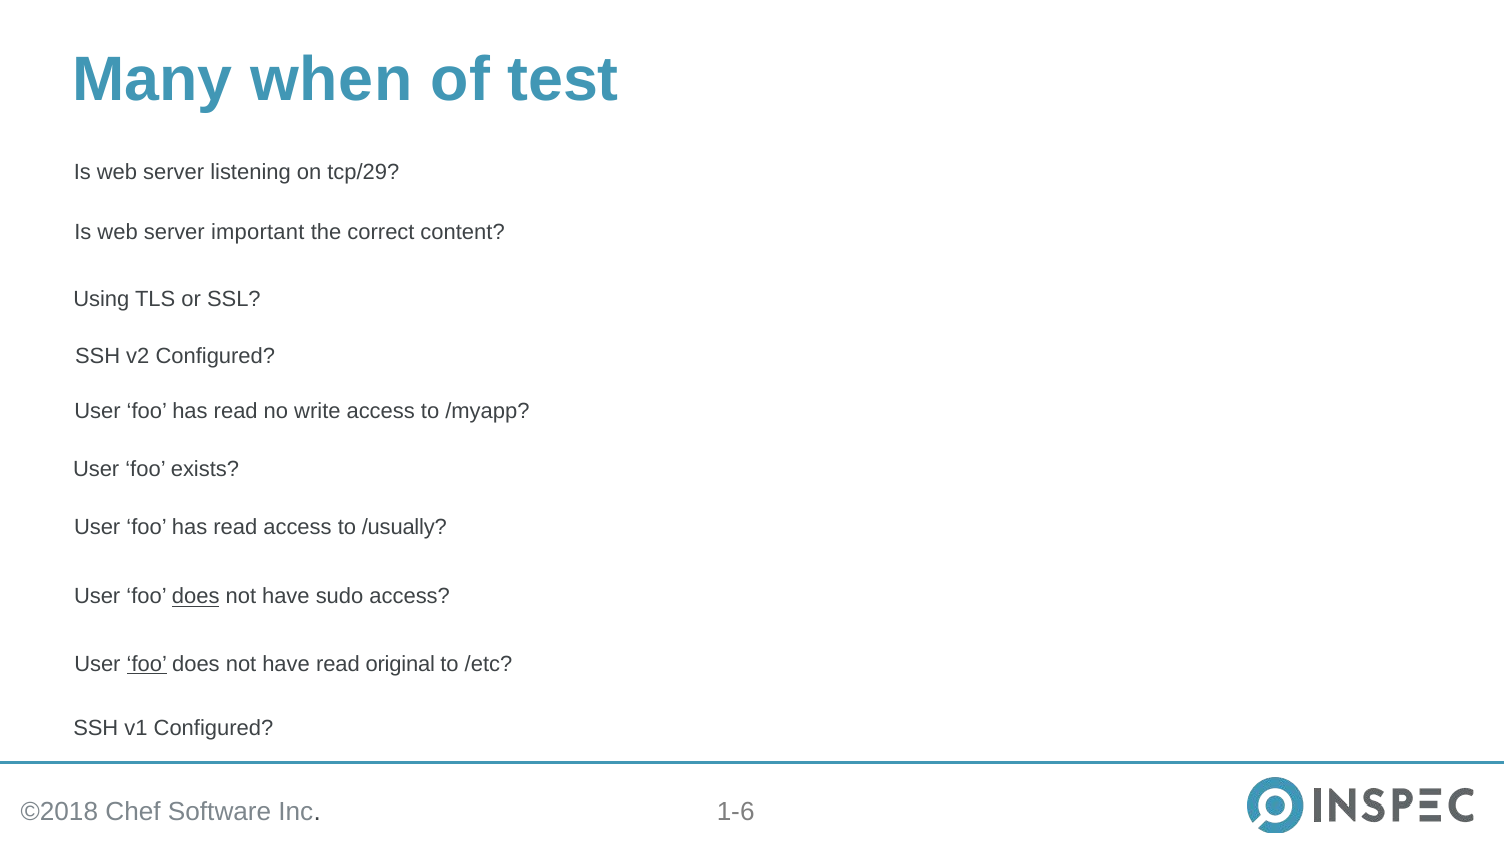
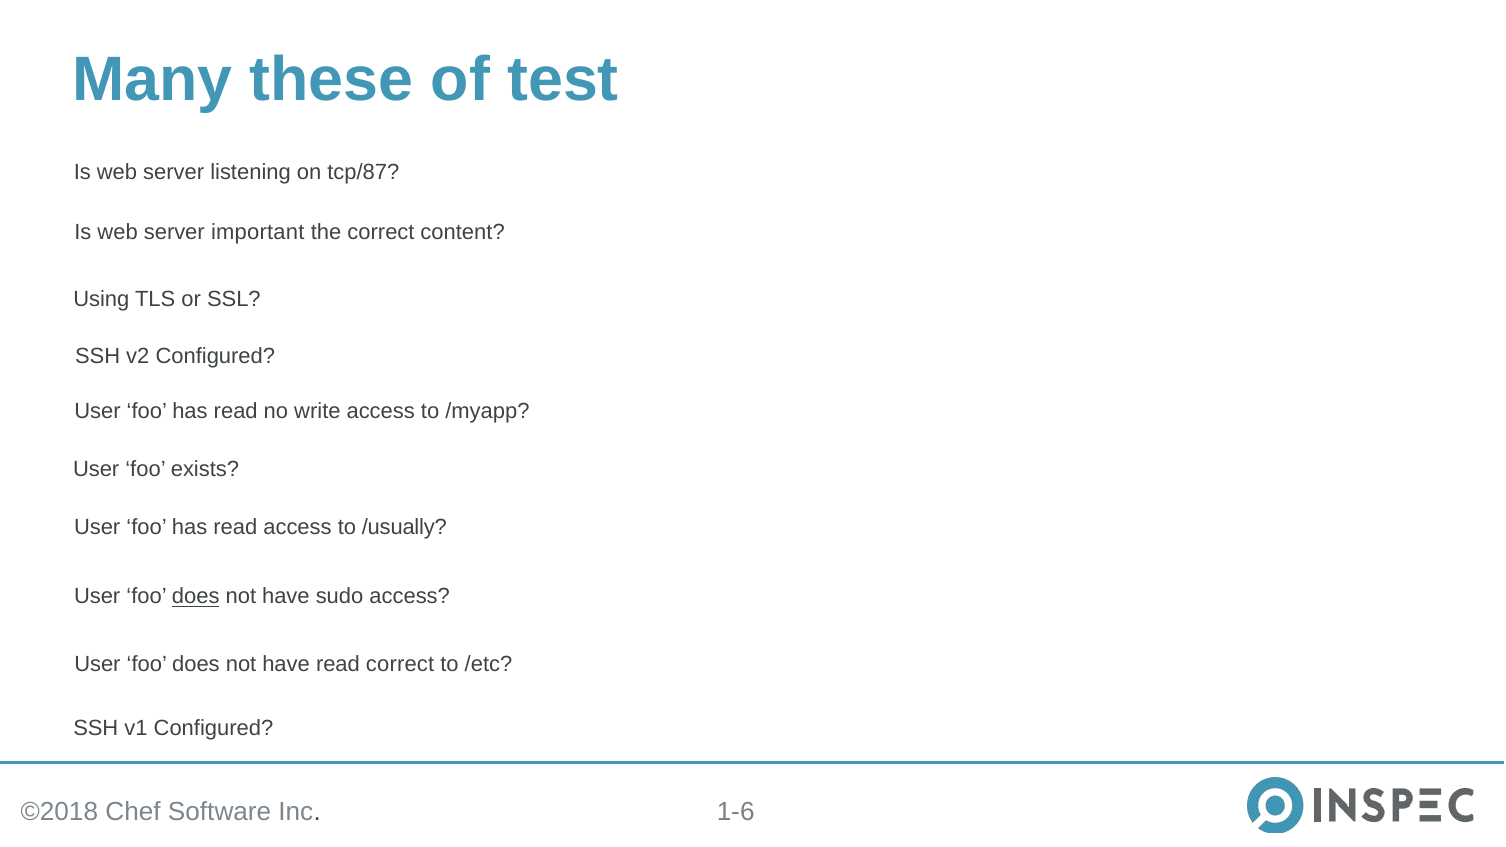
when: when -> these
tcp/29: tcp/29 -> tcp/87
foo at (147, 664) underline: present -> none
read original: original -> correct
